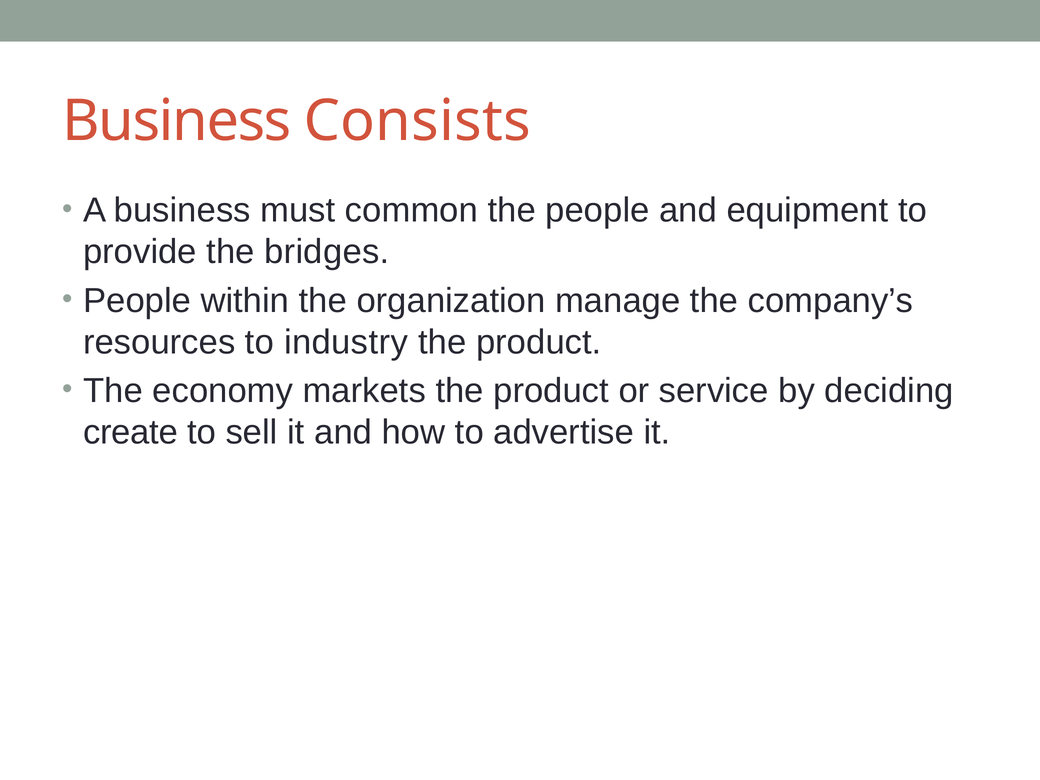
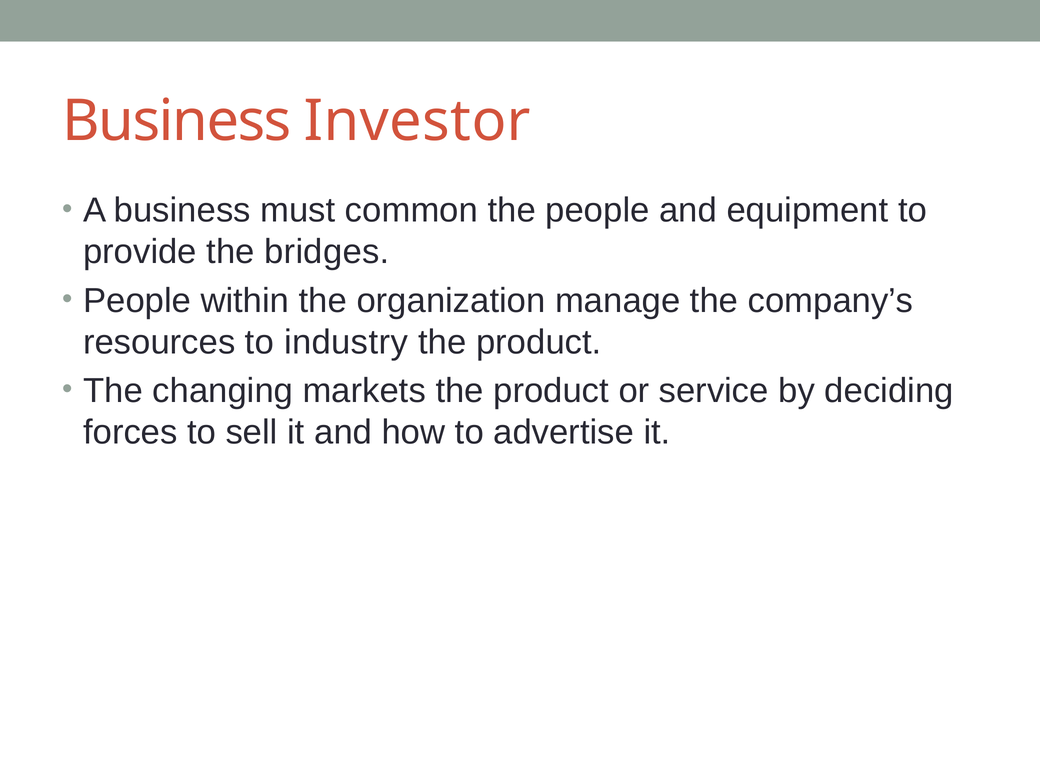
Consists: Consists -> Investor
economy: economy -> changing
create: create -> forces
